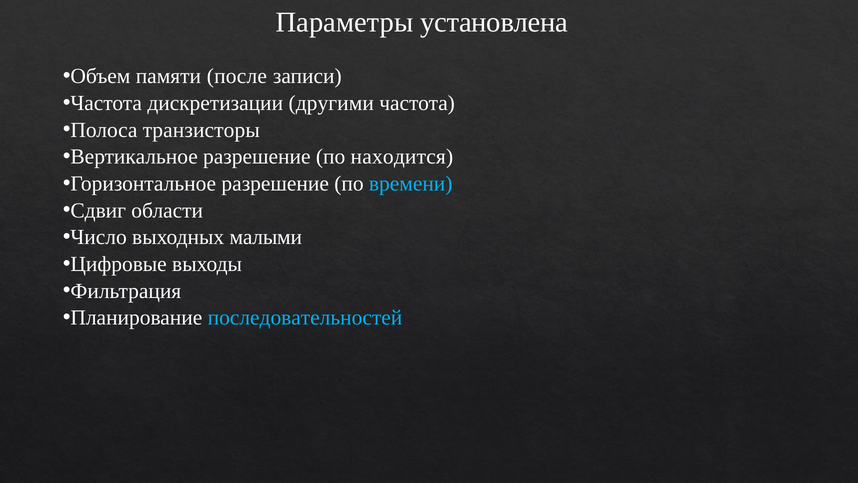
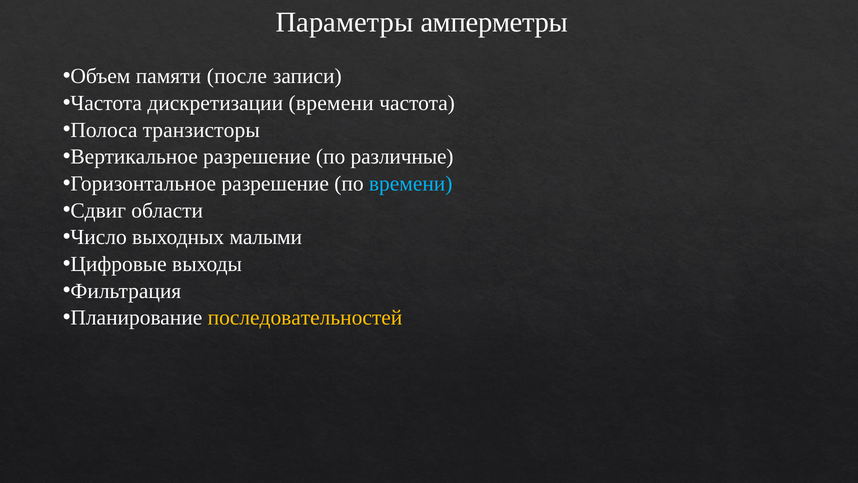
установлена: установлена -> амперметры
дискретизации другими: другими -> времени
находится: находится -> различные
последовательностей colour: light blue -> yellow
